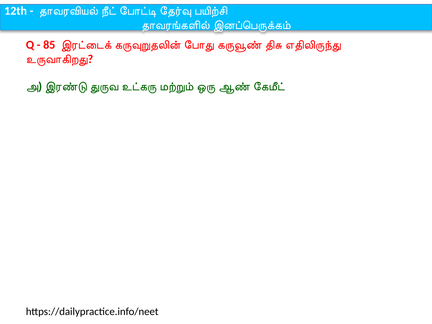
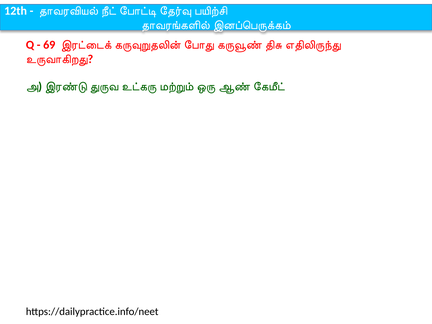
85: 85 -> 69
